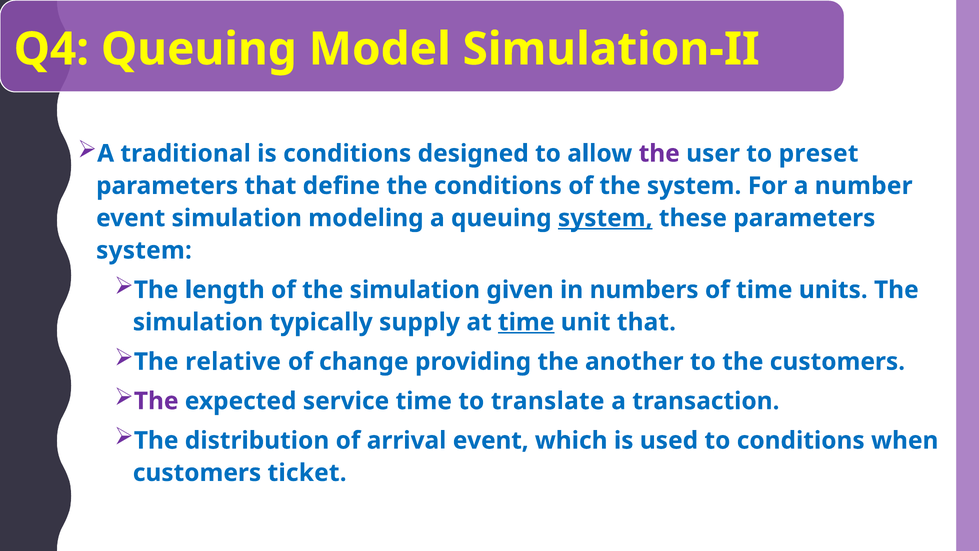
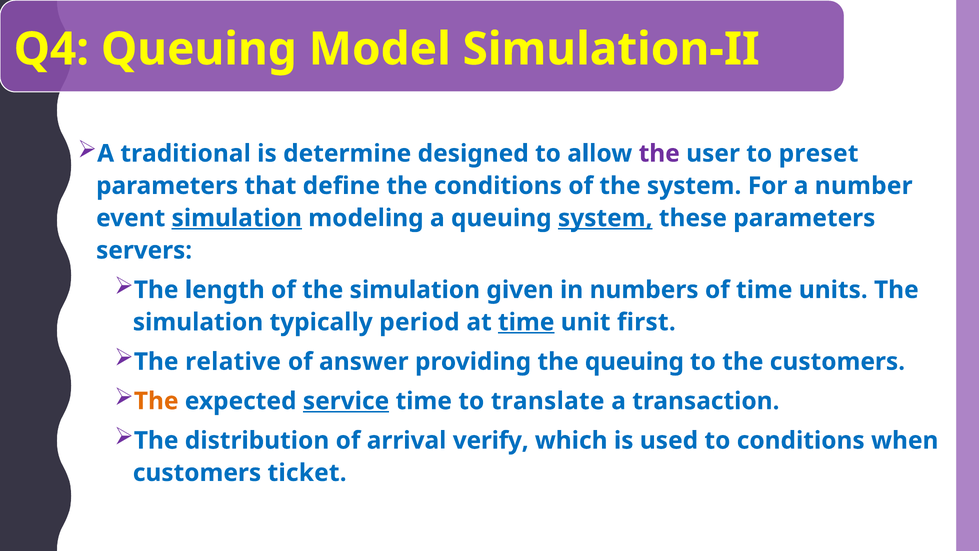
is conditions: conditions -> determine
simulation at (237, 218) underline: none -> present
system at (144, 250): system -> servers
supply: supply -> period
unit that: that -> first
change: change -> answer
the another: another -> queuing
The at (156, 401) colour: purple -> orange
service underline: none -> present
arrival event: event -> verify
